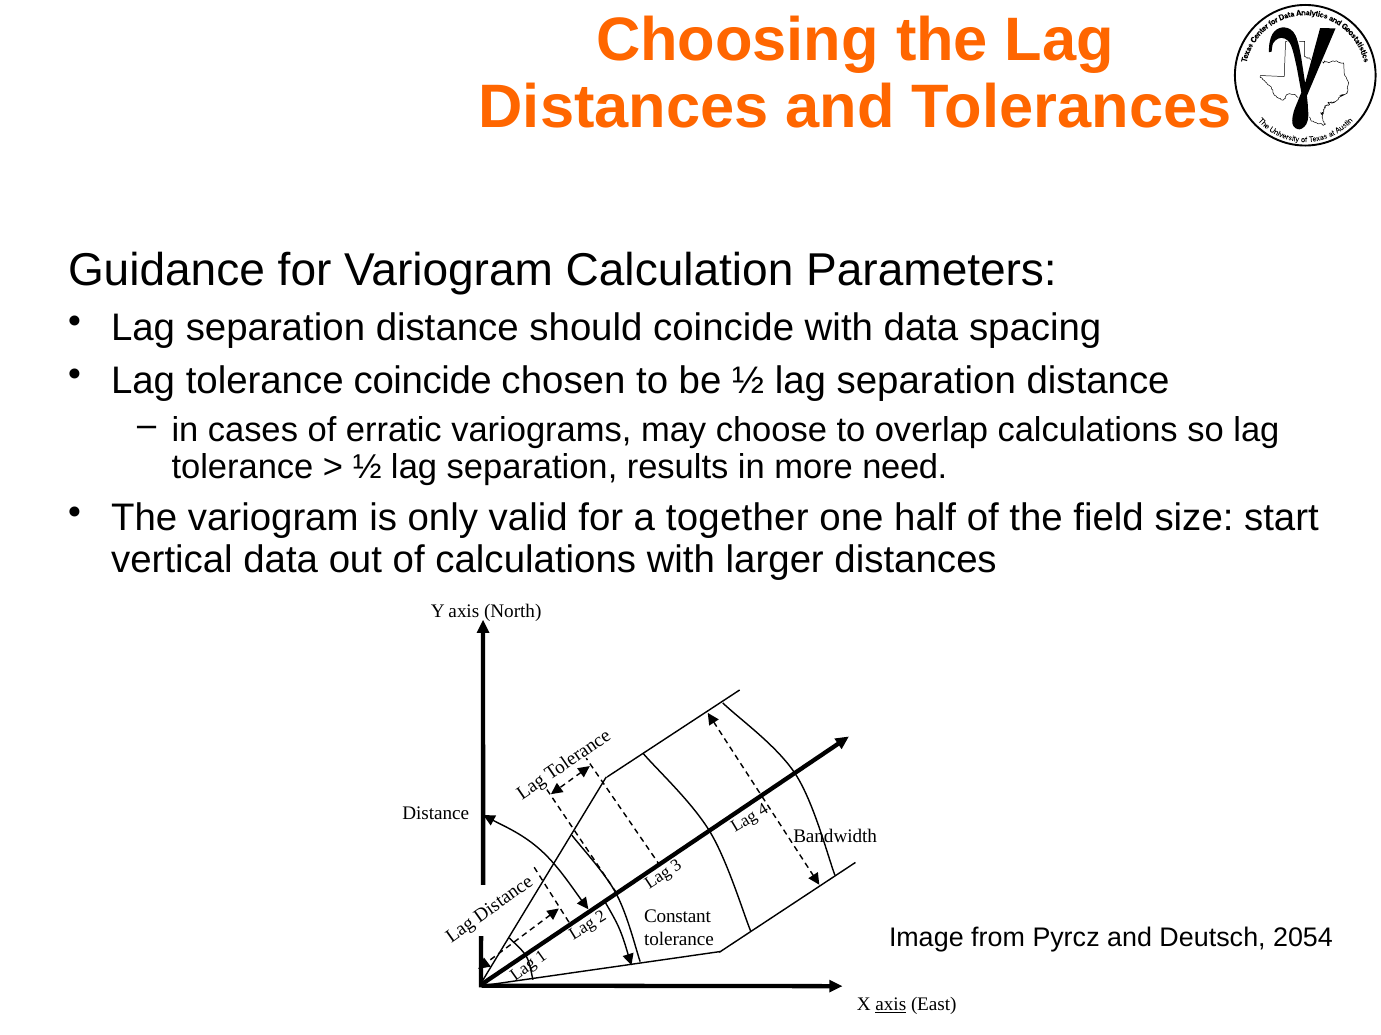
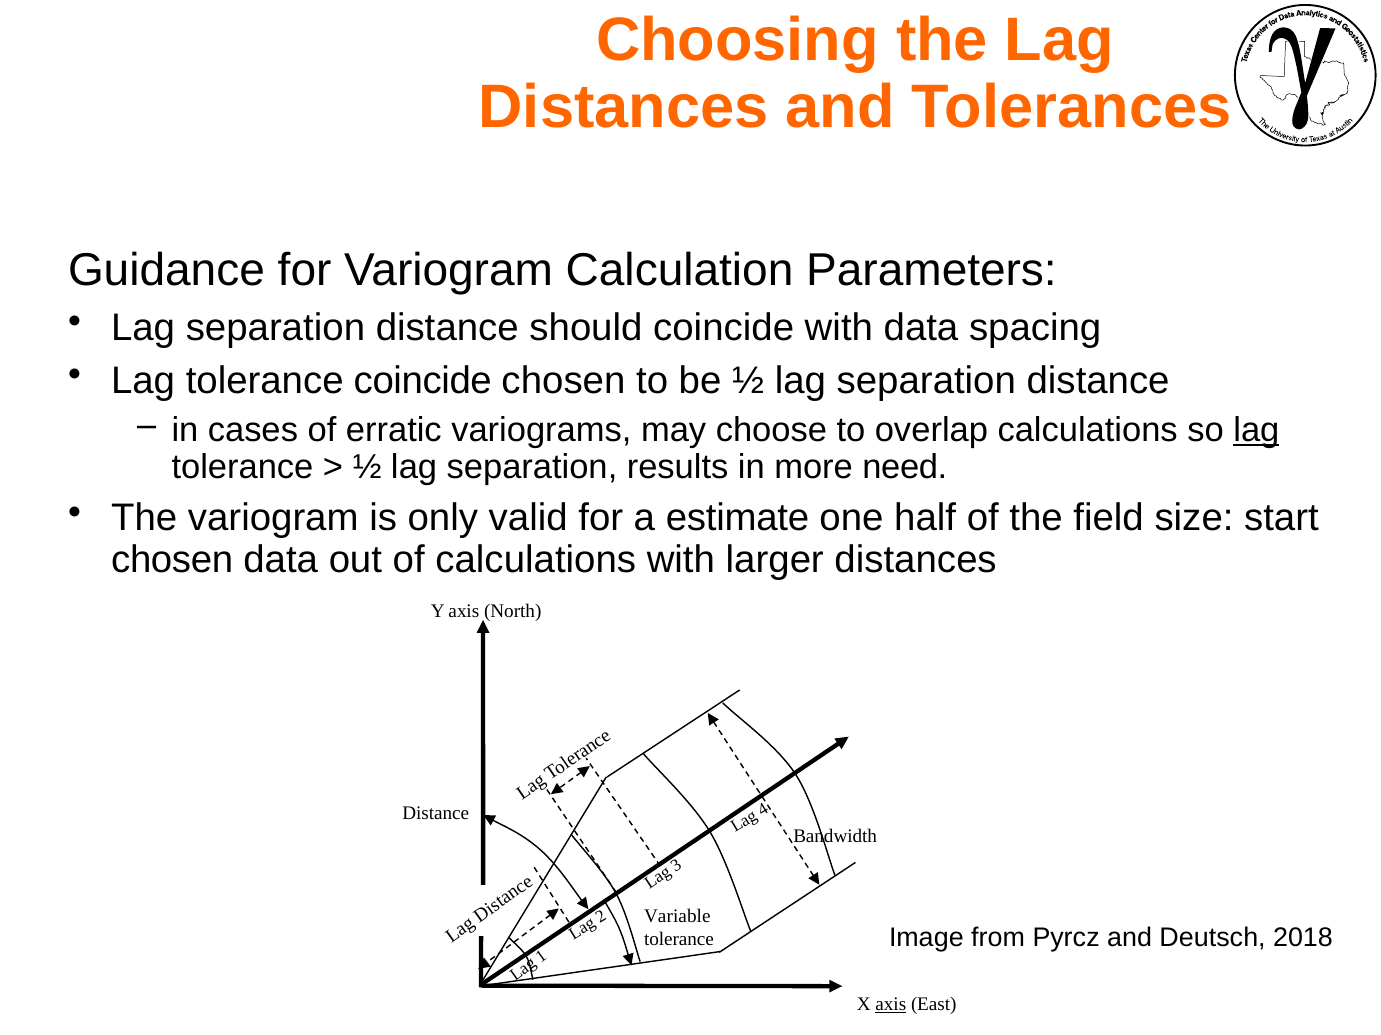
lag at (1256, 431) underline: none -> present
together: together -> estimate
vertical at (172, 560): vertical -> chosen
Constant: Constant -> Variable
2054: 2054 -> 2018
